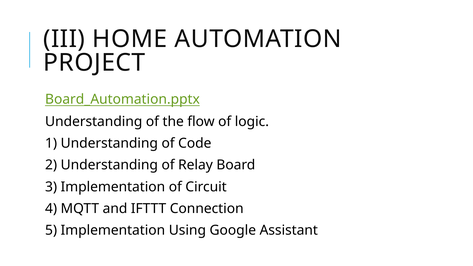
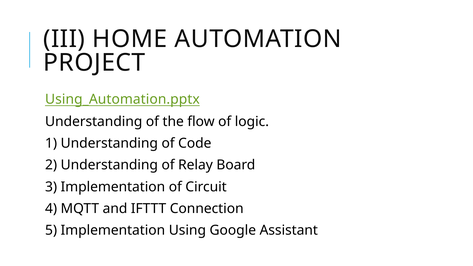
Board_Automation.pptx: Board_Automation.pptx -> Using_Automation.pptx
